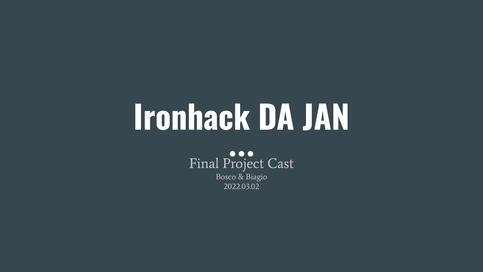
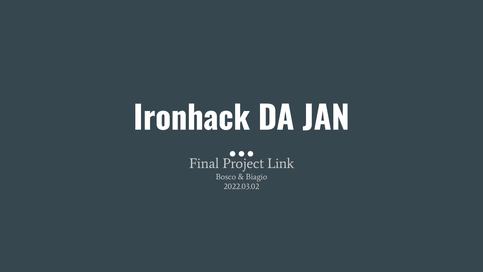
Cast: Cast -> Link
